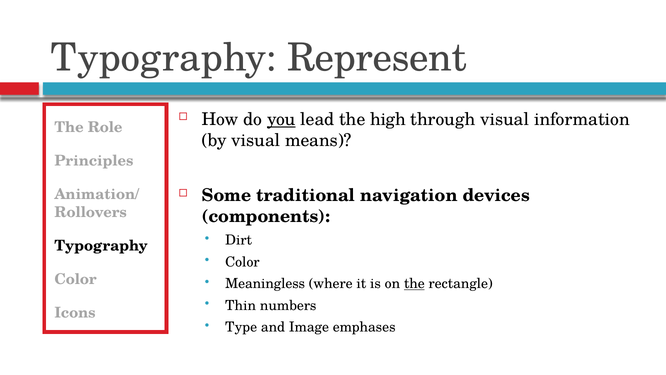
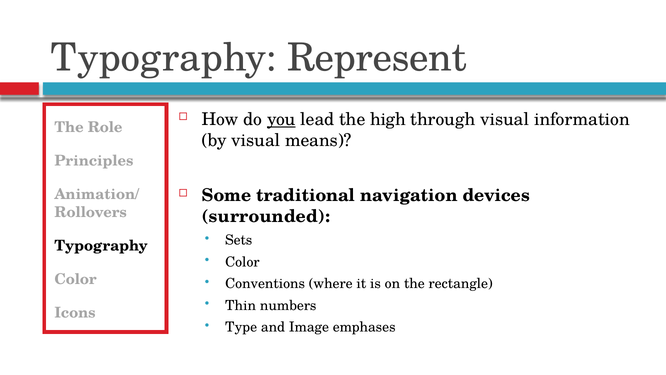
components: components -> surrounded
Dirt: Dirt -> Sets
Meaningless: Meaningless -> Conventions
the at (414, 284) underline: present -> none
